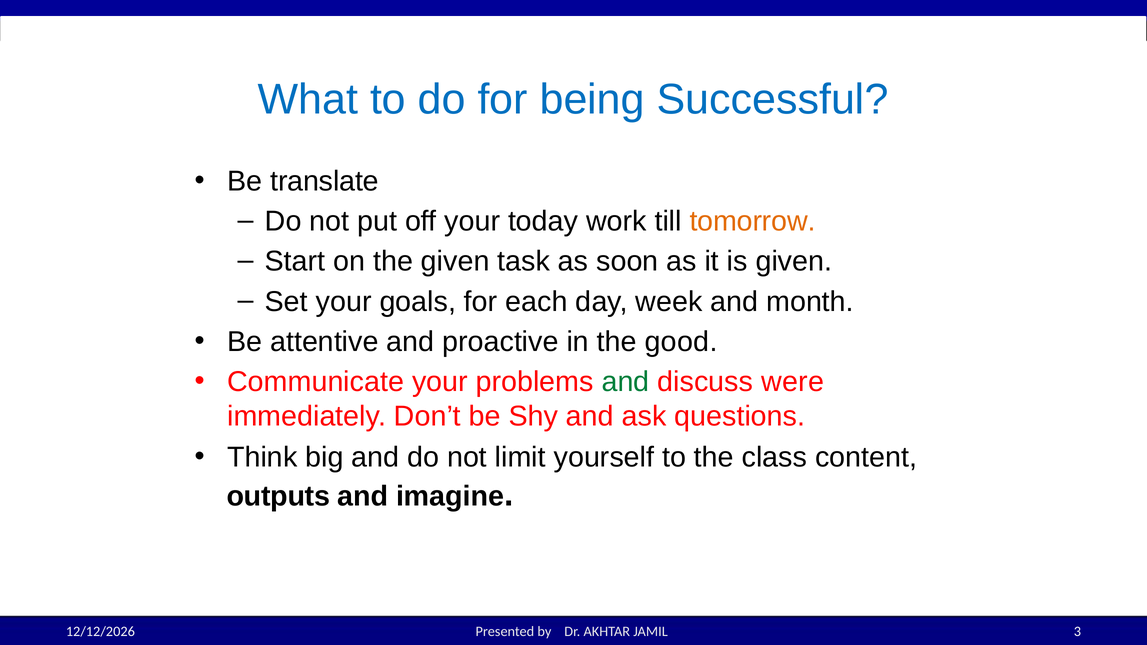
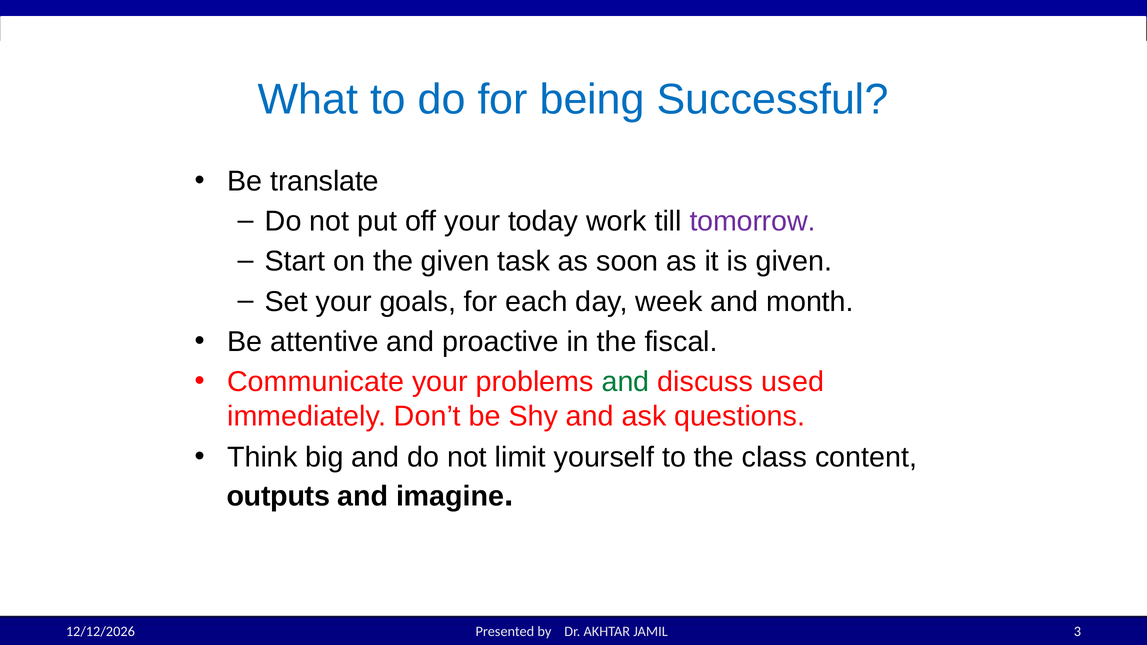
tomorrow colour: orange -> purple
good: good -> fiscal
were: were -> used
